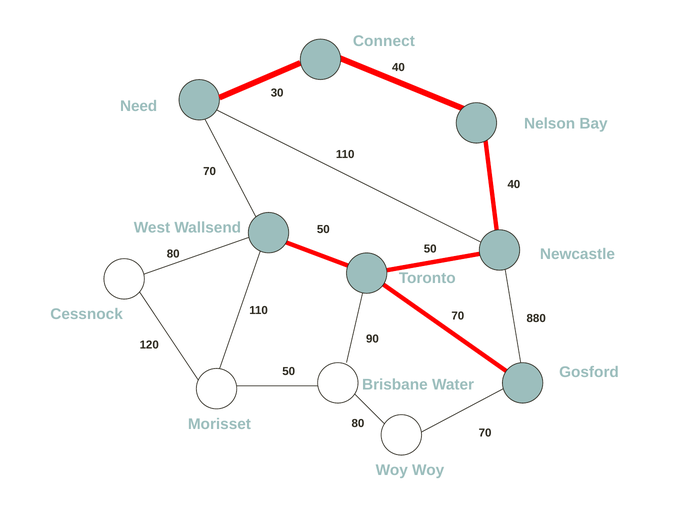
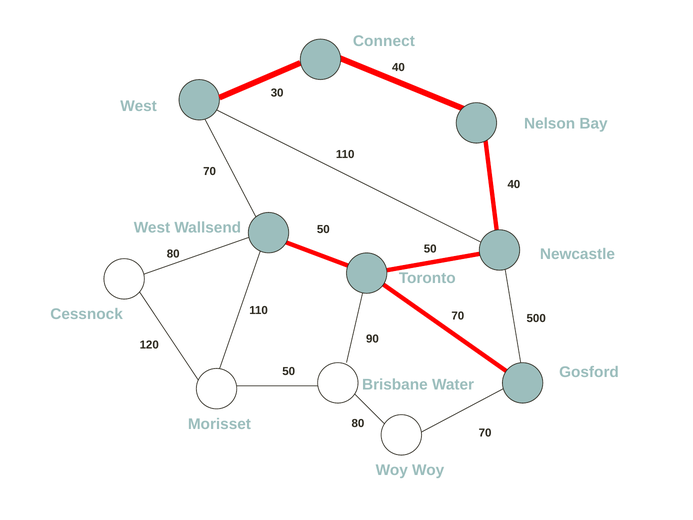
Need at (139, 106): Need -> West
880: 880 -> 500
